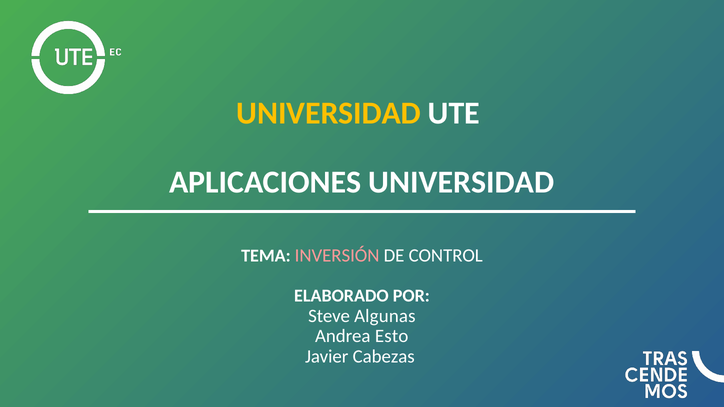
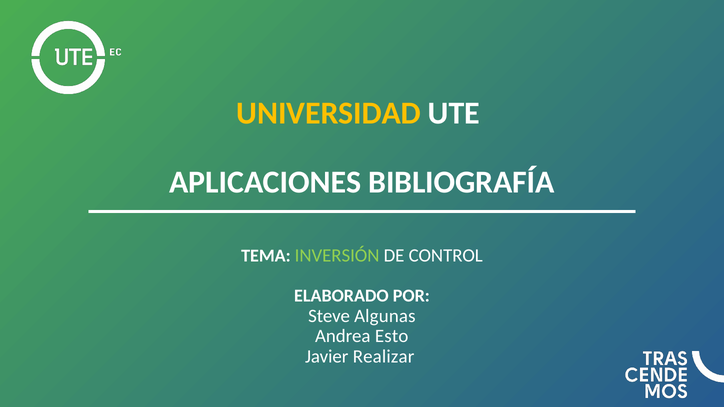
APLICACIONES UNIVERSIDAD: UNIVERSIDAD -> BIBLIOGRAFÍA
INVERSIÓN colour: pink -> light green
Cabezas: Cabezas -> Realizar
